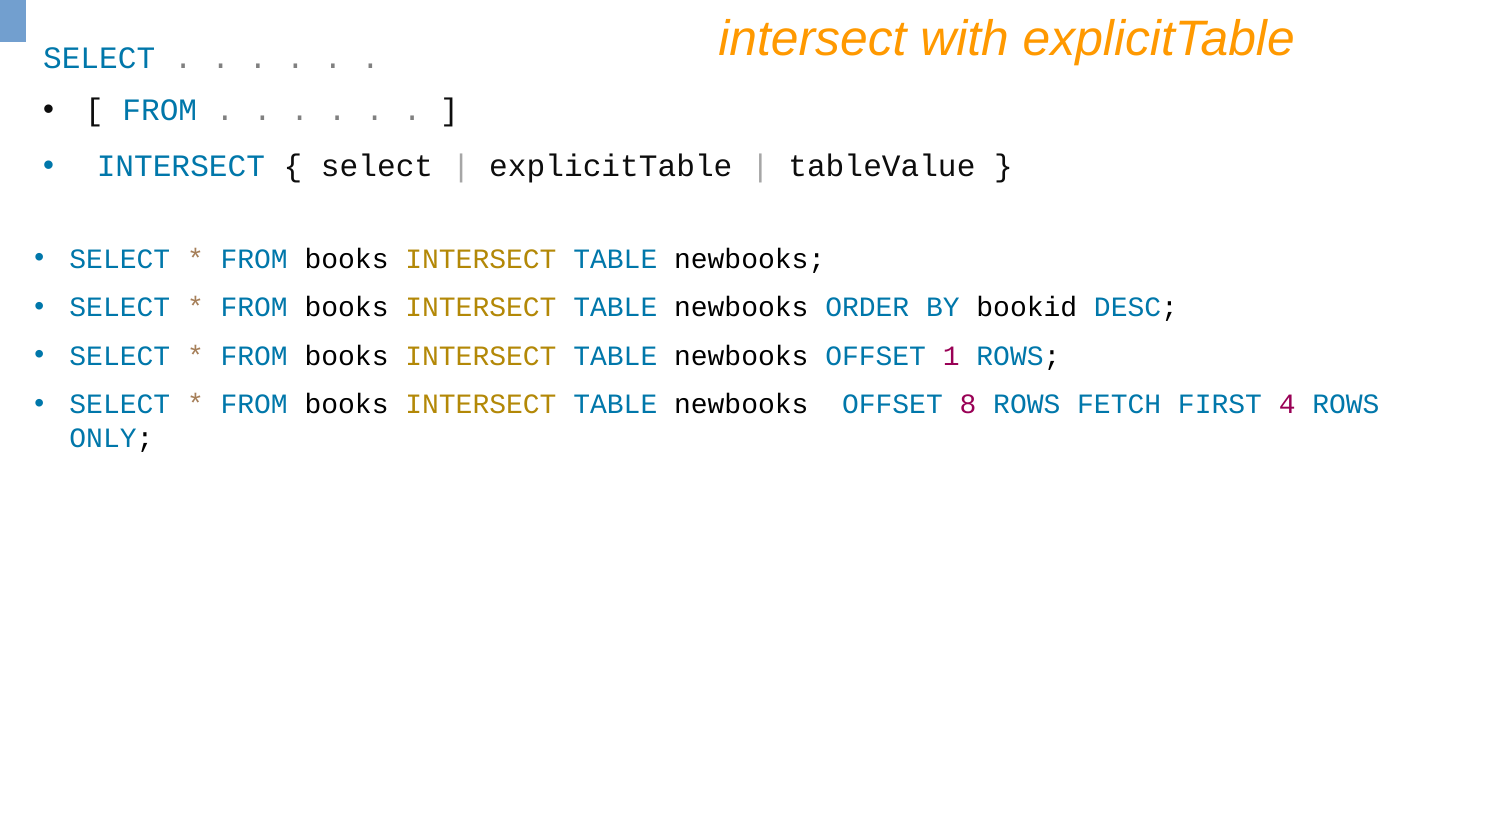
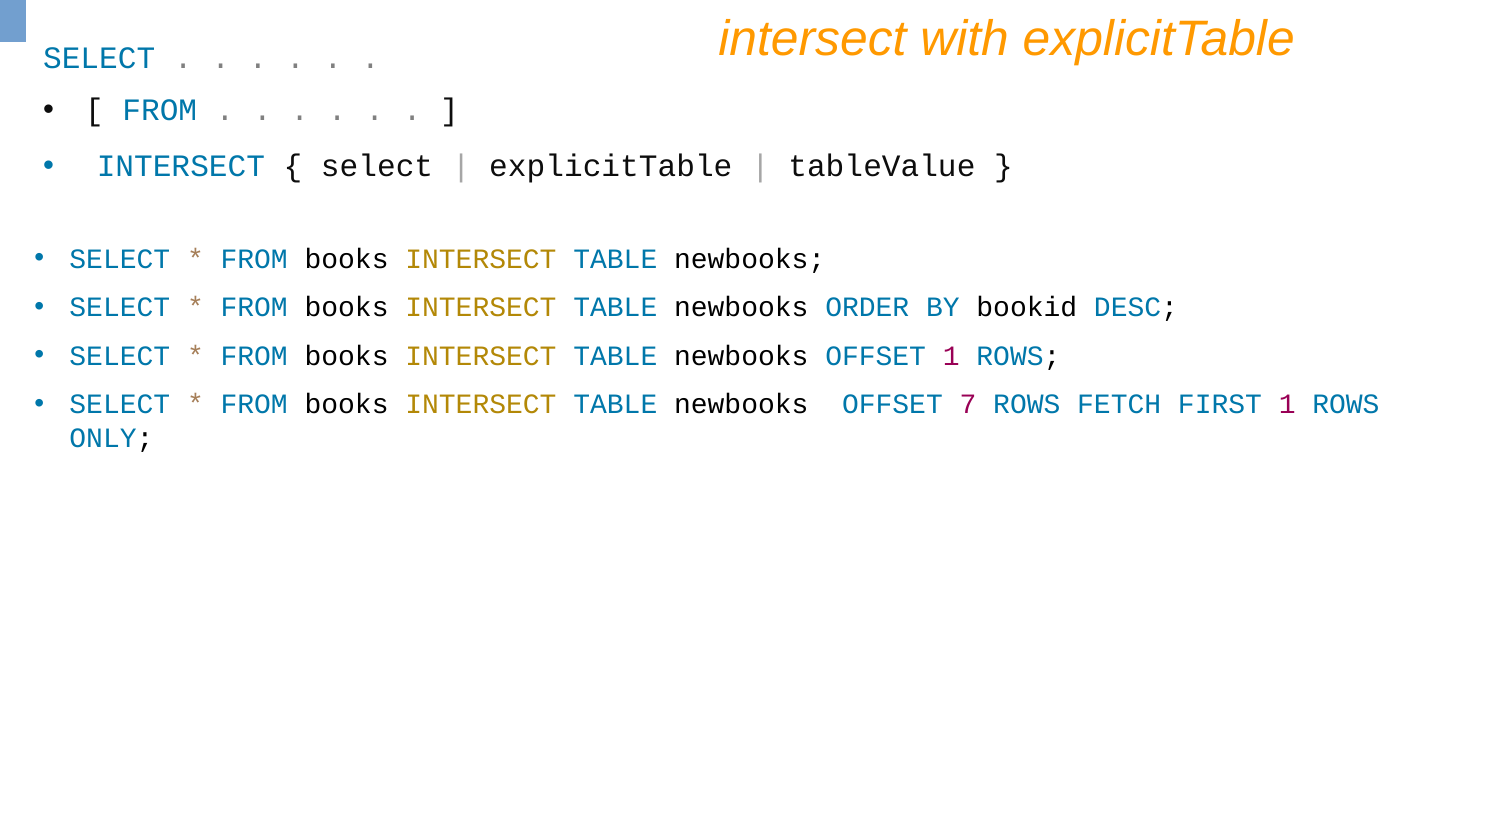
8: 8 -> 7
FIRST 4: 4 -> 1
